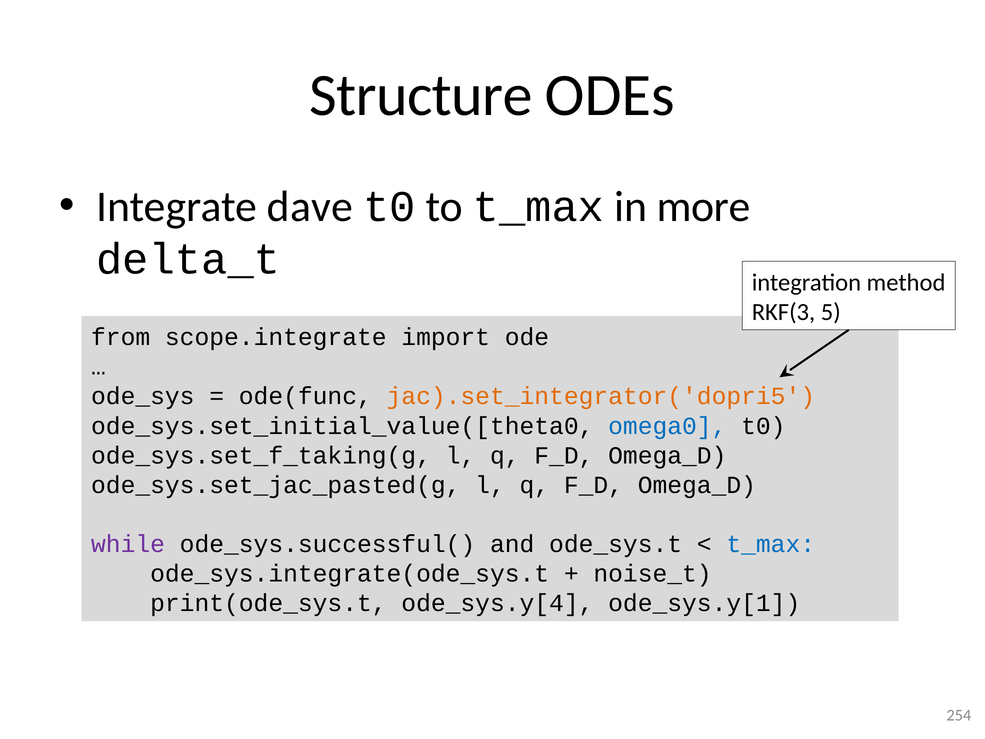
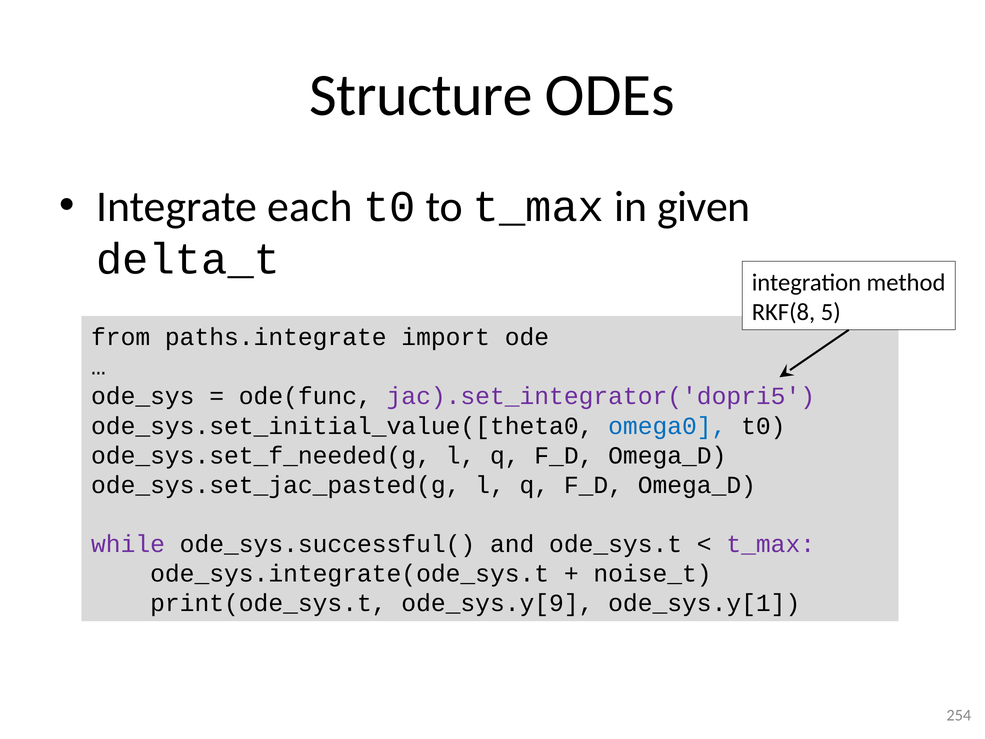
dave: dave -> each
more: more -> given
RKF(3: RKF(3 -> RKF(8
scope.integrate: scope.integrate -> paths.integrate
jac).set_integrator('dopri5 colour: orange -> purple
ode_sys.set_f_taking(g: ode_sys.set_f_taking(g -> ode_sys.set_f_needed(g
t_max at (771, 544) colour: blue -> purple
ode_sys.y[4: ode_sys.y[4 -> ode_sys.y[9
